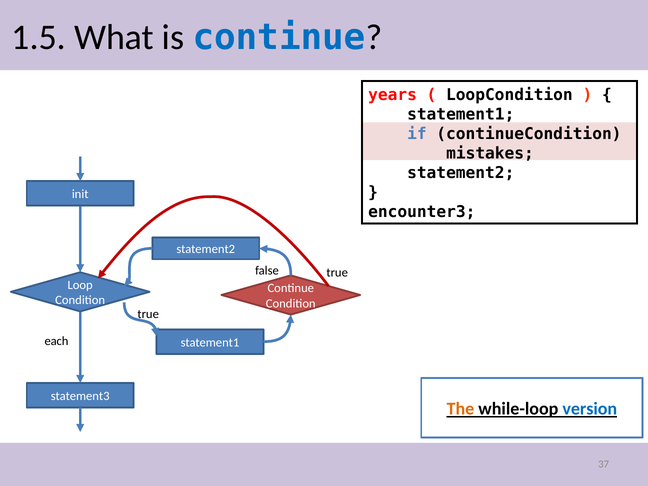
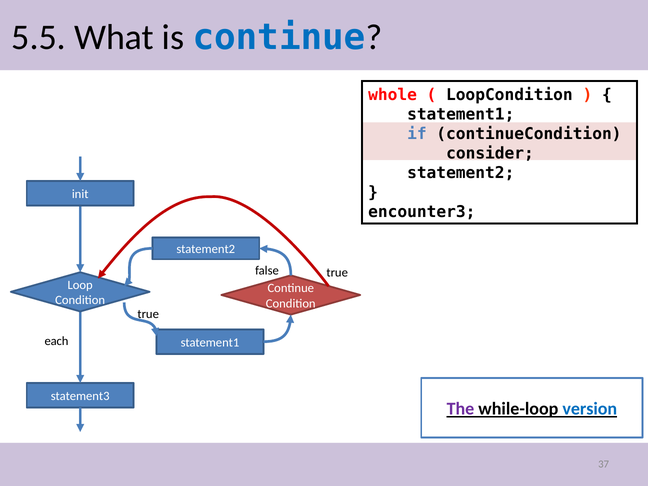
1.5: 1.5 -> 5.5
years: years -> whole
mistakes: mistakes -> consider
The colour: orange -> purple
